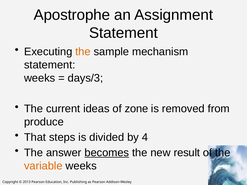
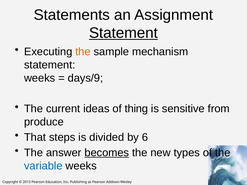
Apostrophe: Apostrophe -> Statements
Statement at (123, 33) underline: none -> present
days/3: days/3 -> days/9
zone: zone -> thing
removed: removed -> sensitive
4: 4 -> 6
result: result -> types
variable colour: orange -> blue
